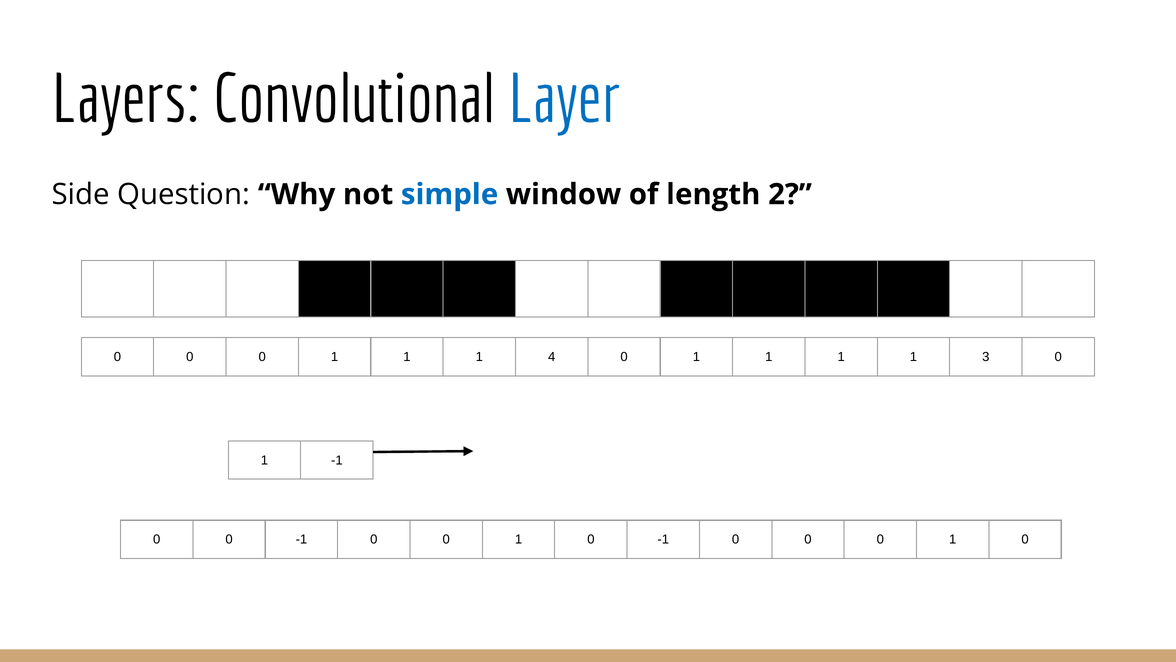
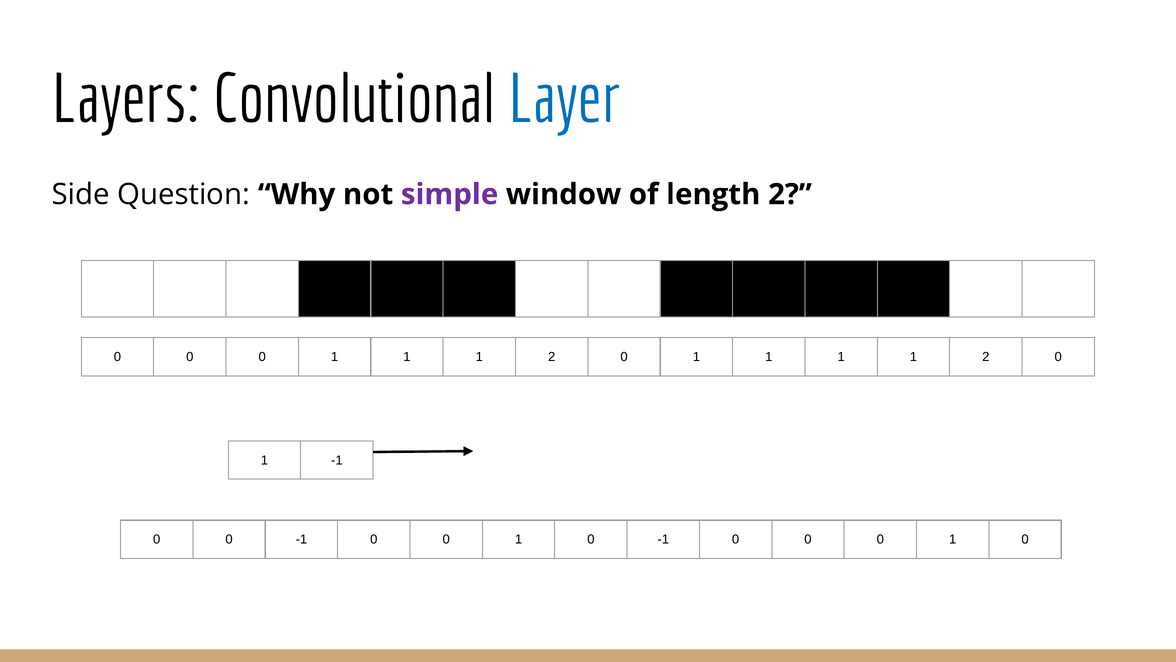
simple colour: blue -> purple
4 at (552, 357): 4 -> 2
3 at (986, 357): 3 -> 2
